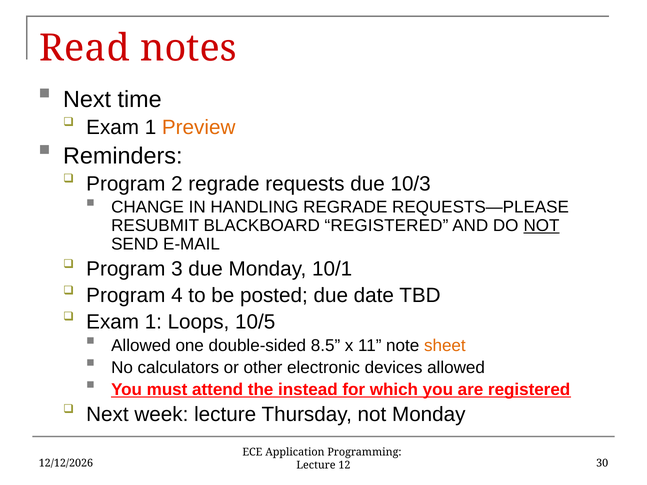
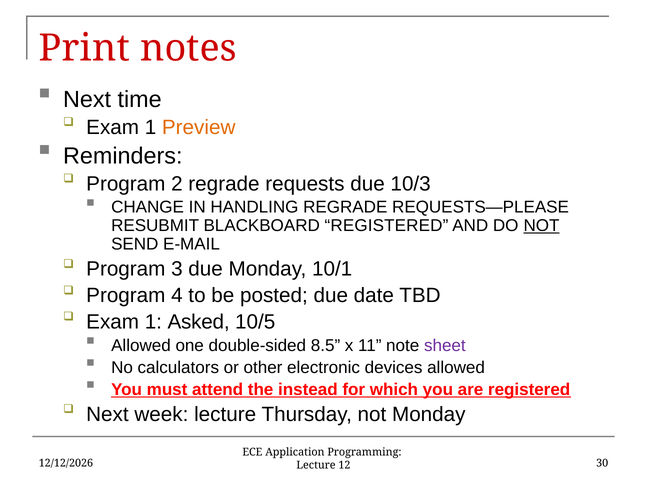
Read: Read -> Print
Loops: Loops -> Asked
sheet colour: orange -> purple
